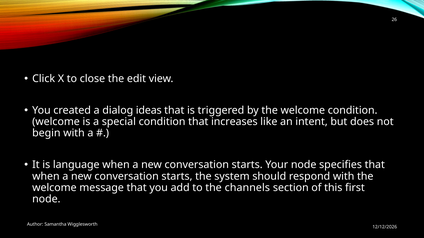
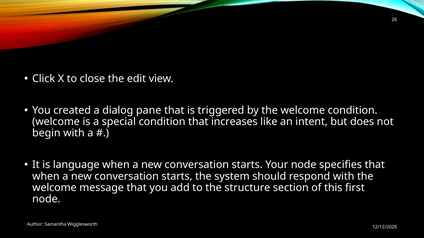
ideas: ideas -> pane
channels: channels -> structure
